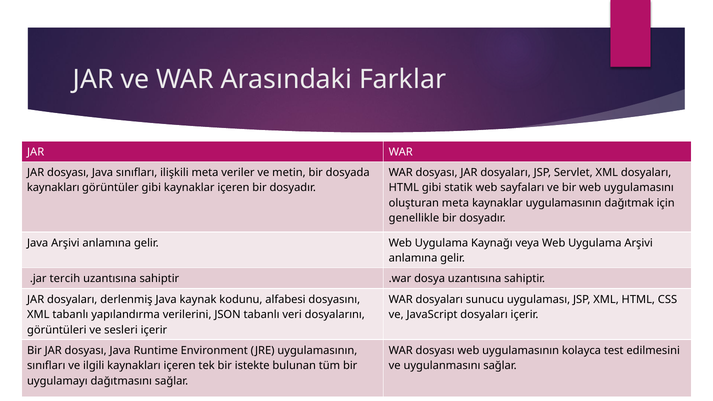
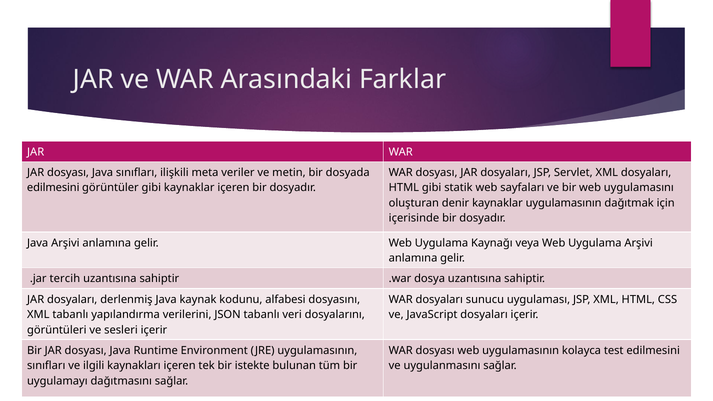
kaynakları at (53, 188): kaynakları -> edilmesini
oluşturan meta: meta -> denir
genellikle: genellikle -> içerisinde
